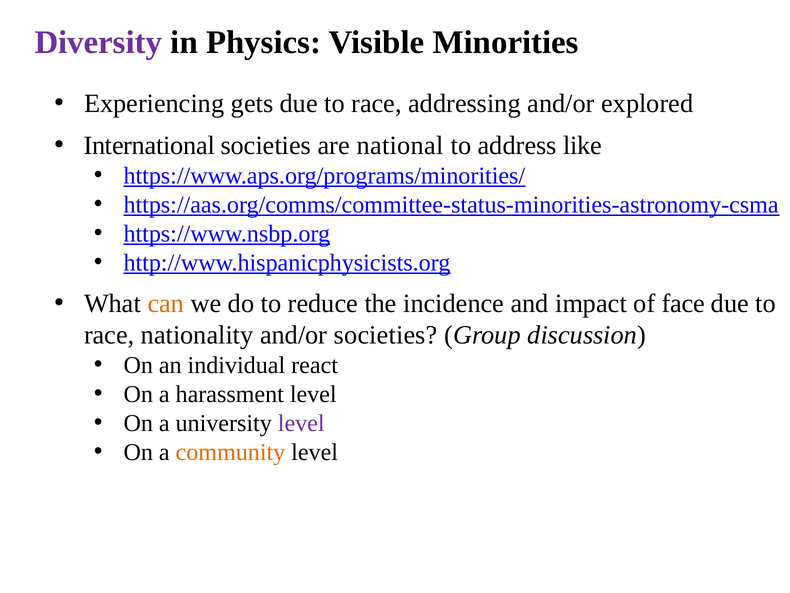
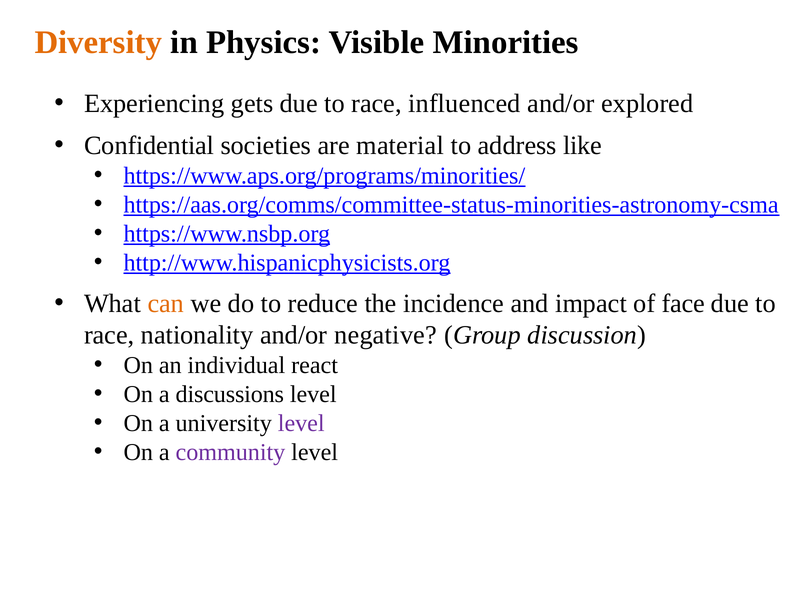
Diversity colour: purple -> orange
addressing: addressing -> influenced
International: International -> Confidential
national: national -> material
and/or societies: societies -> negative
harassment: harassment -> discussions
community colour: orange -> purple
